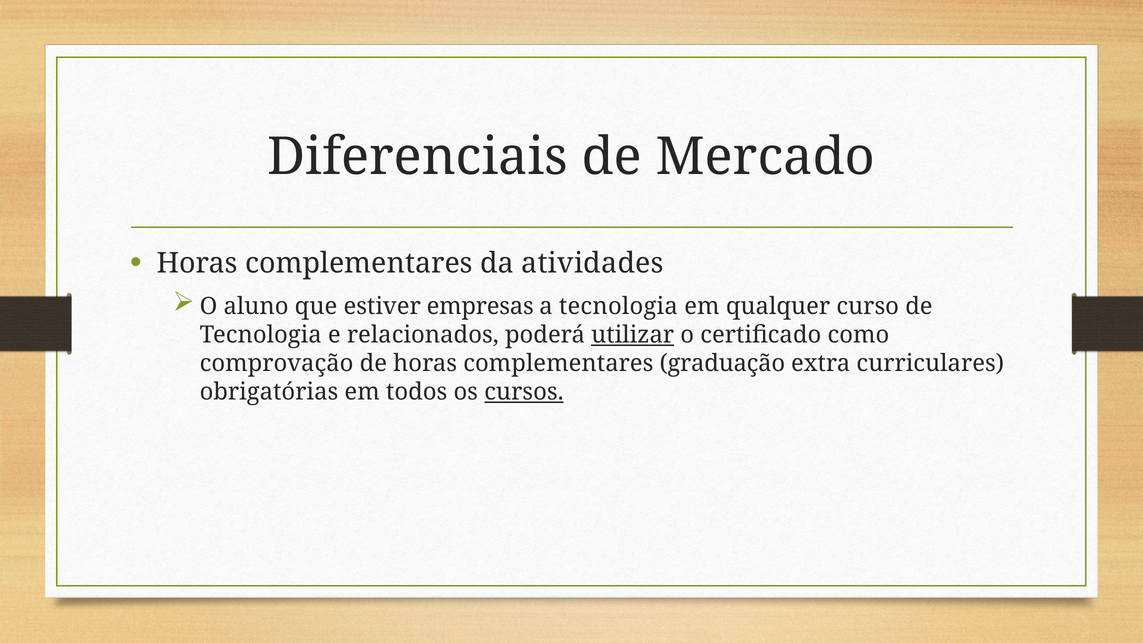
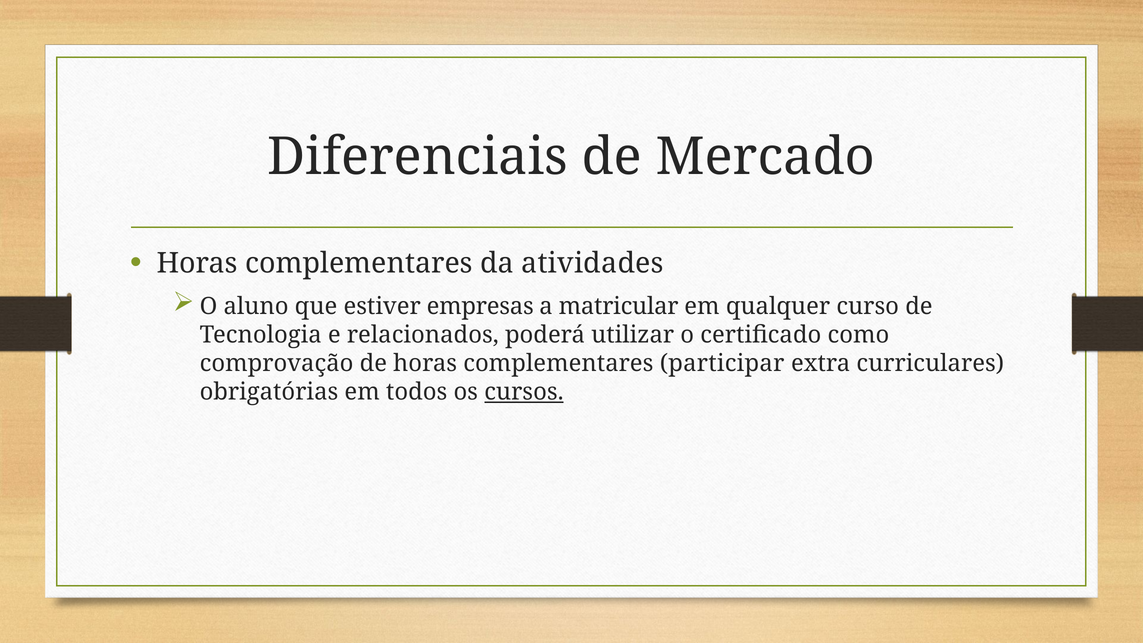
a tecnologia: tecnologia -> matricular
utilizar underline: present -> none
graduação: graduação -> participar
